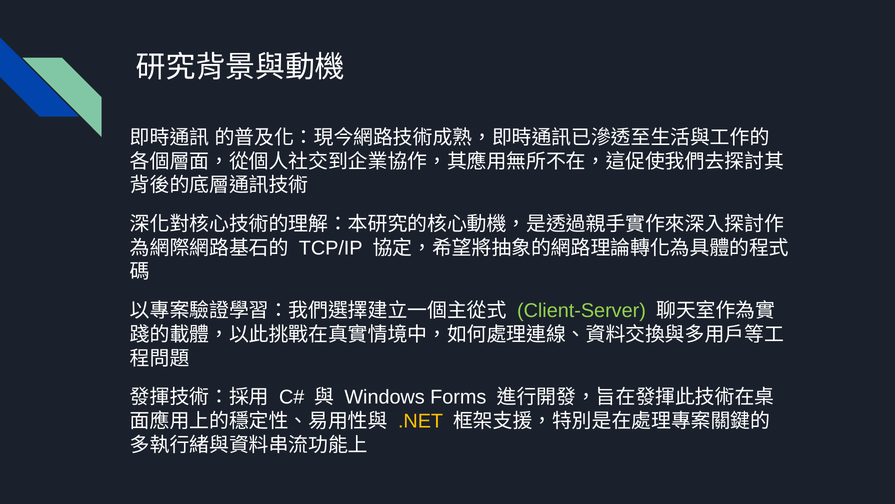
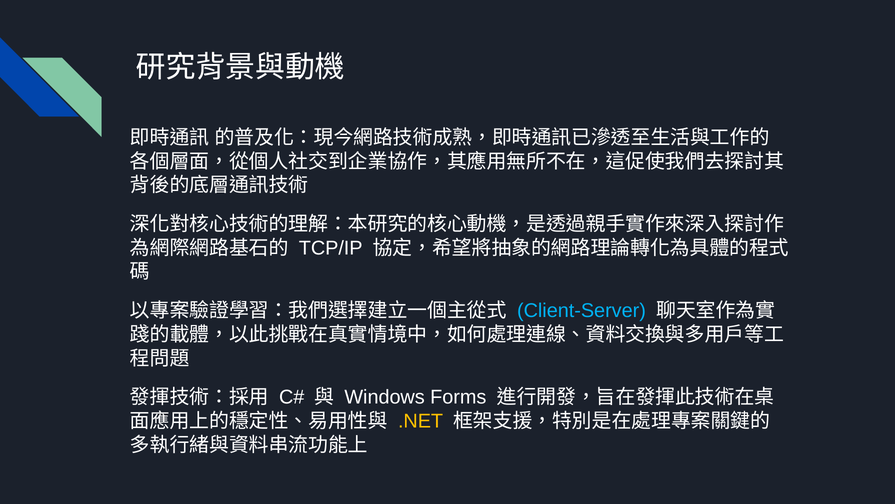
Client-Server colour: light green -> light blue
